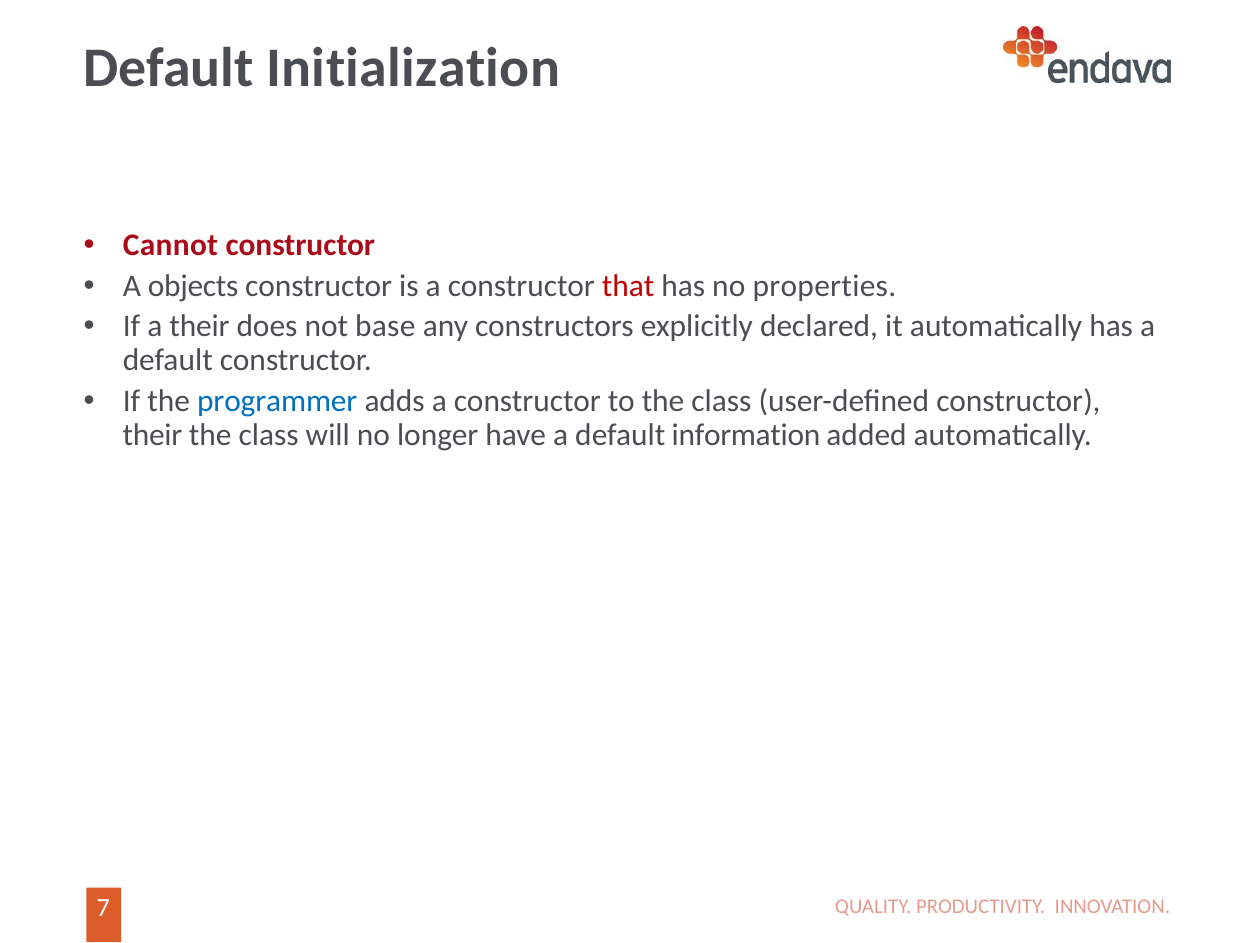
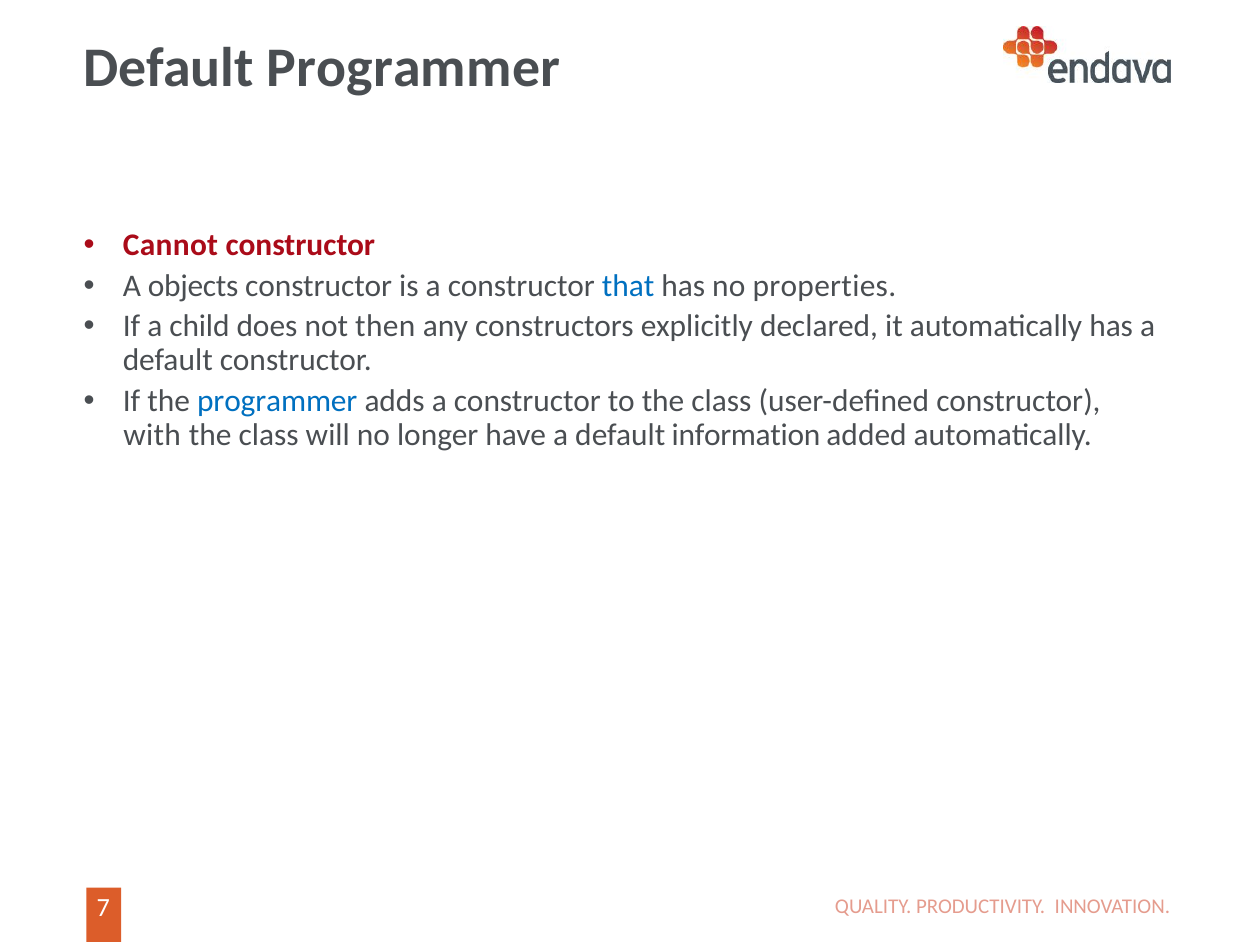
Default Initialization: Initialization -> Programmer
that colour: red -> blue
a their: their -> child
base: base -> then
their at (152, 435): their -> with
